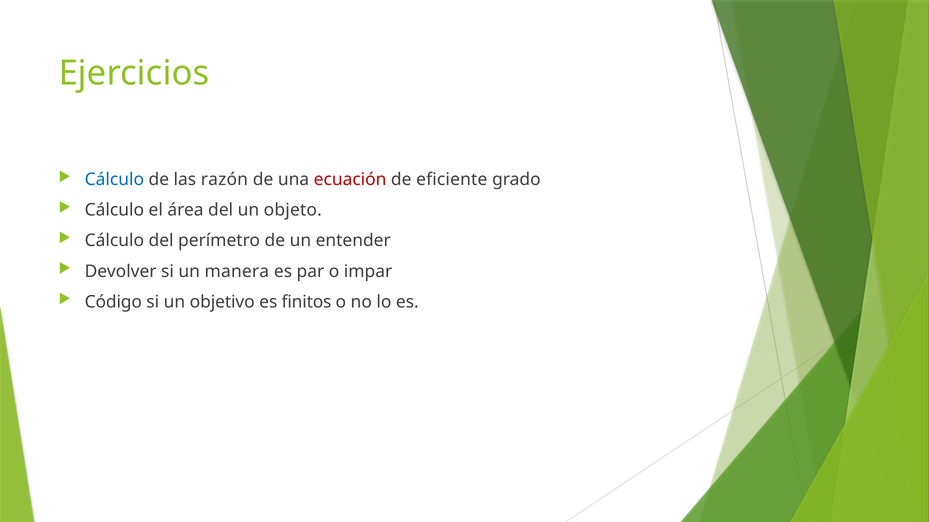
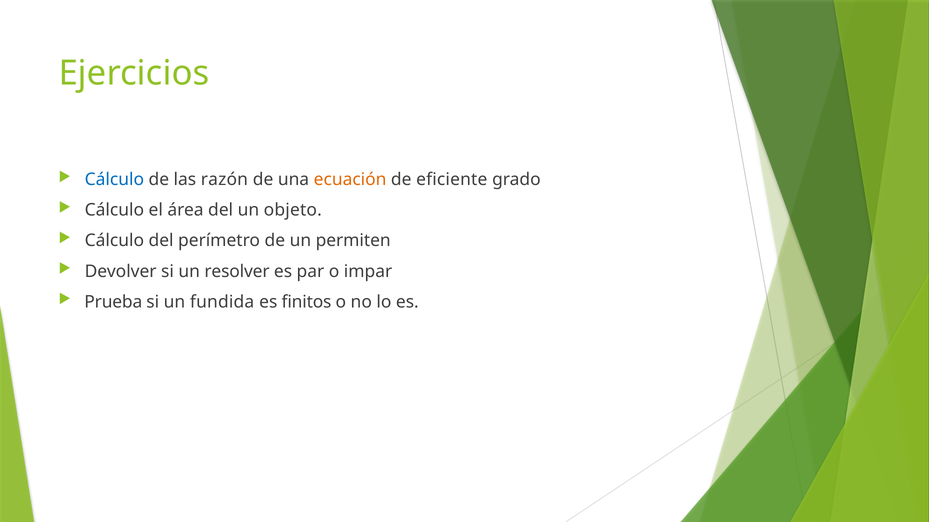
ecuación colour: red -> orange
entender: entender -> permiten
manera: manera -> resolver
Código: Código -> Prueba
objetivo: objetivo -> fundida
